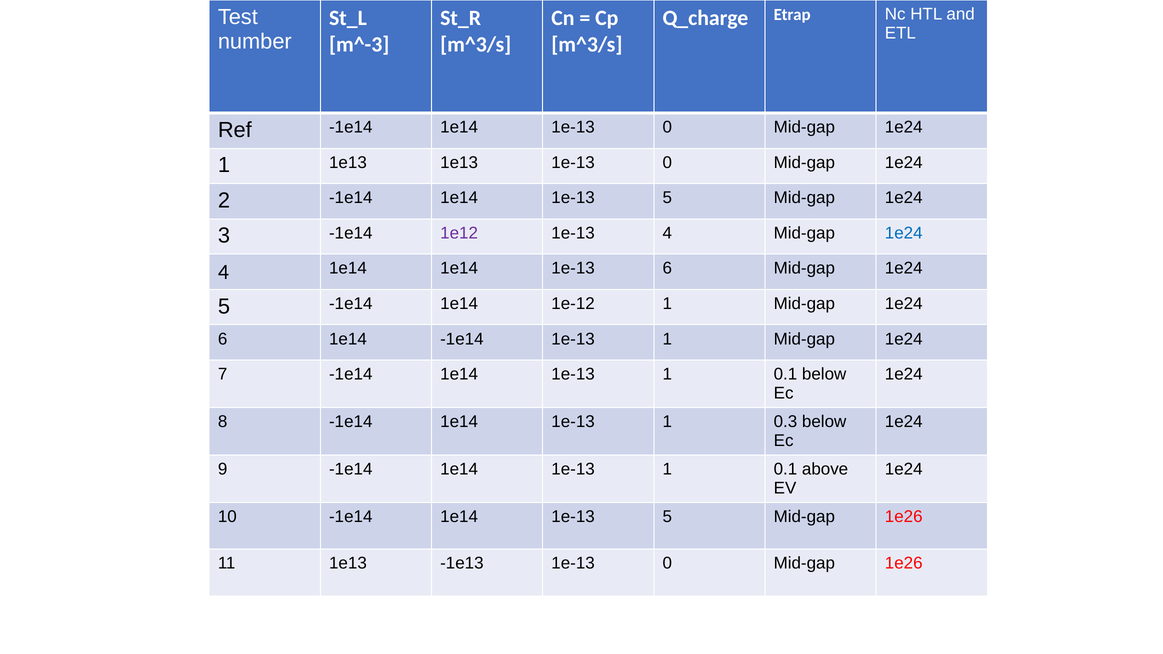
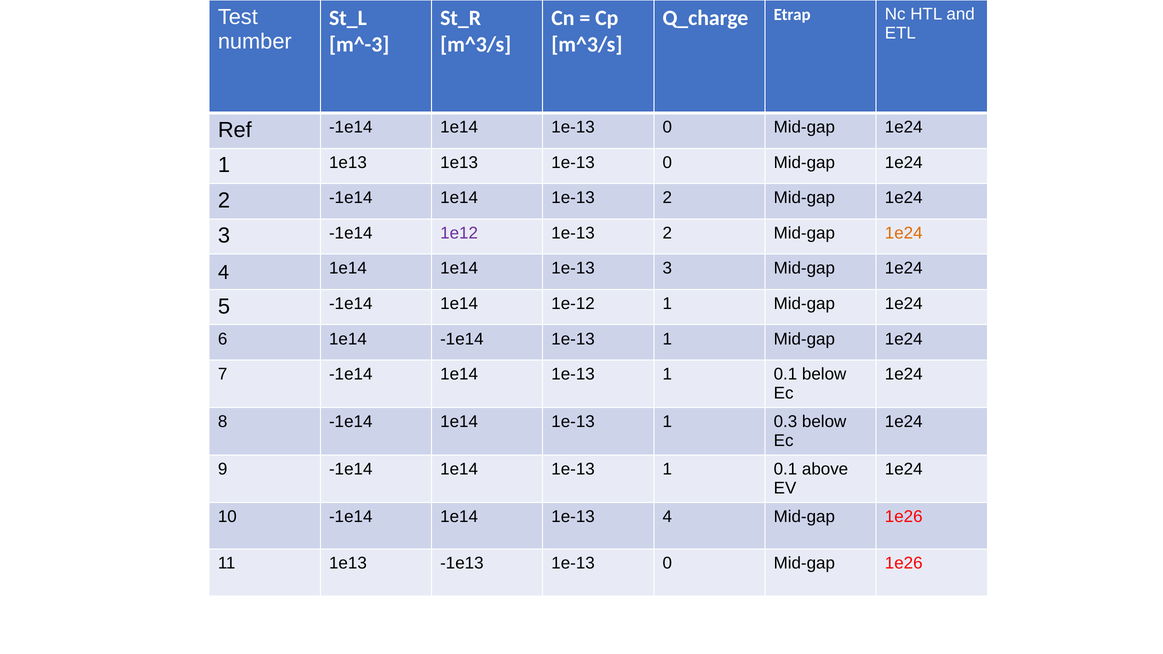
5 at (667, 198): 5 -> 2
4 at (667, 233): 4 -> 2
1e24 at (904, 233) colour: blue -> orange
1e-13 6: 6 -> 3
5 at (667, 517): 5 -> 4
